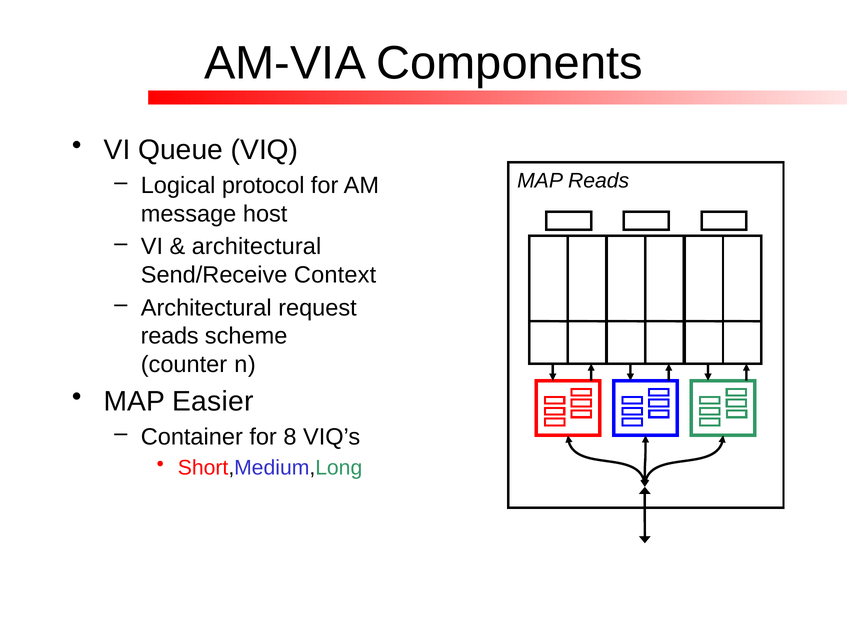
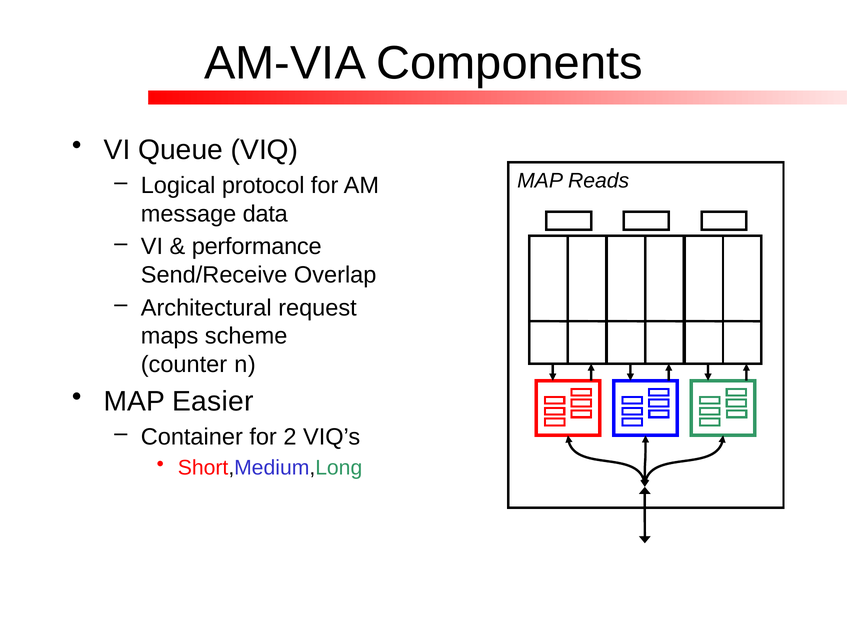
host: host -> data
architectural at (257, 247): architectural -> performance
Context: Context -> Overlap
reads at (170, 336): reads -> maps
8: 8 -> 2
